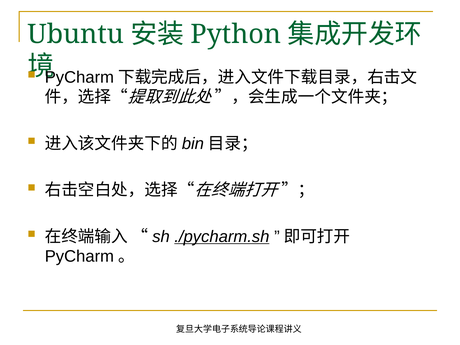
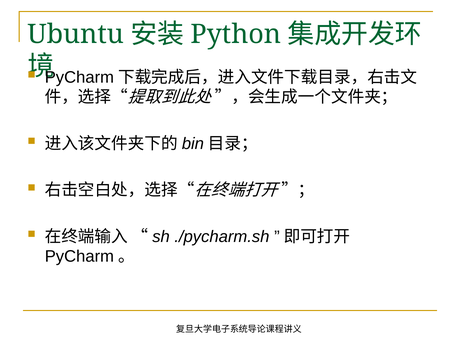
./pycharm.sh underline: present -> none
